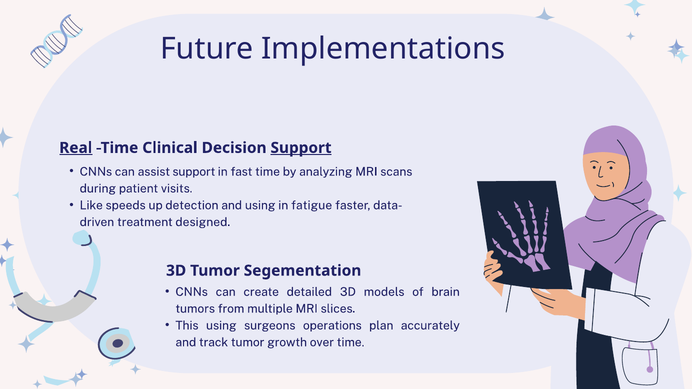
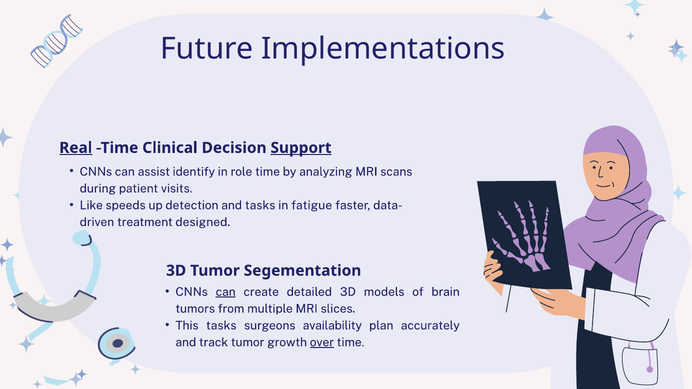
assist support: support -> identify
fast: fast -> role
and using: using -> tasks
can at (226, 292) underline: none -> present
This using: using -> tasks
operations: operations -> availability
over underline: none -> present
